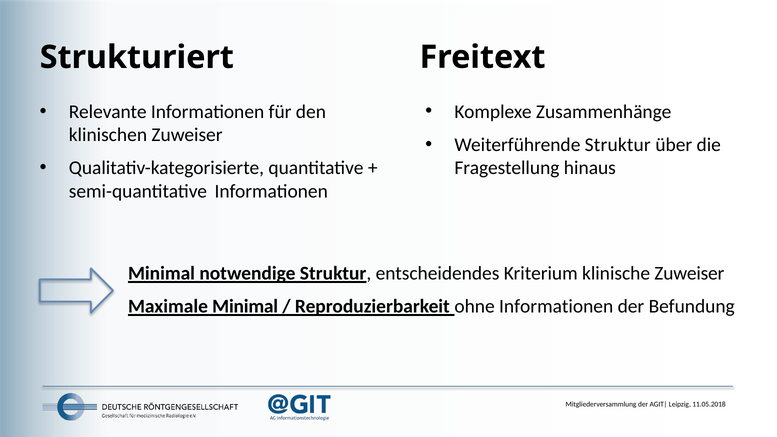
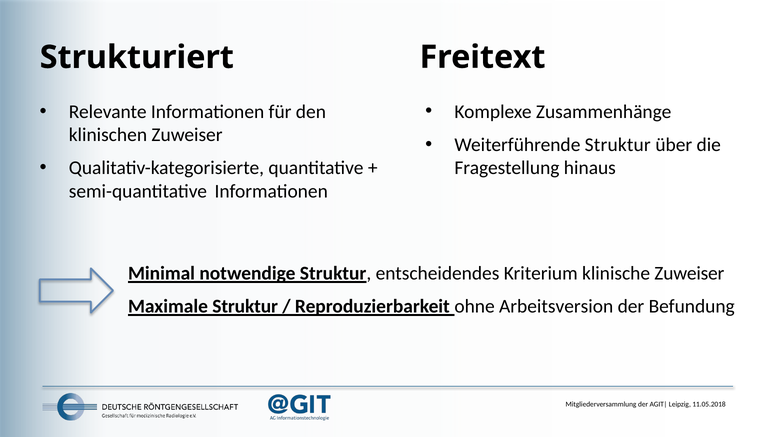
Maximale Minimal: Minimal -> Struktur
ohne Informationen: Informationen -> Arbeitsversion
